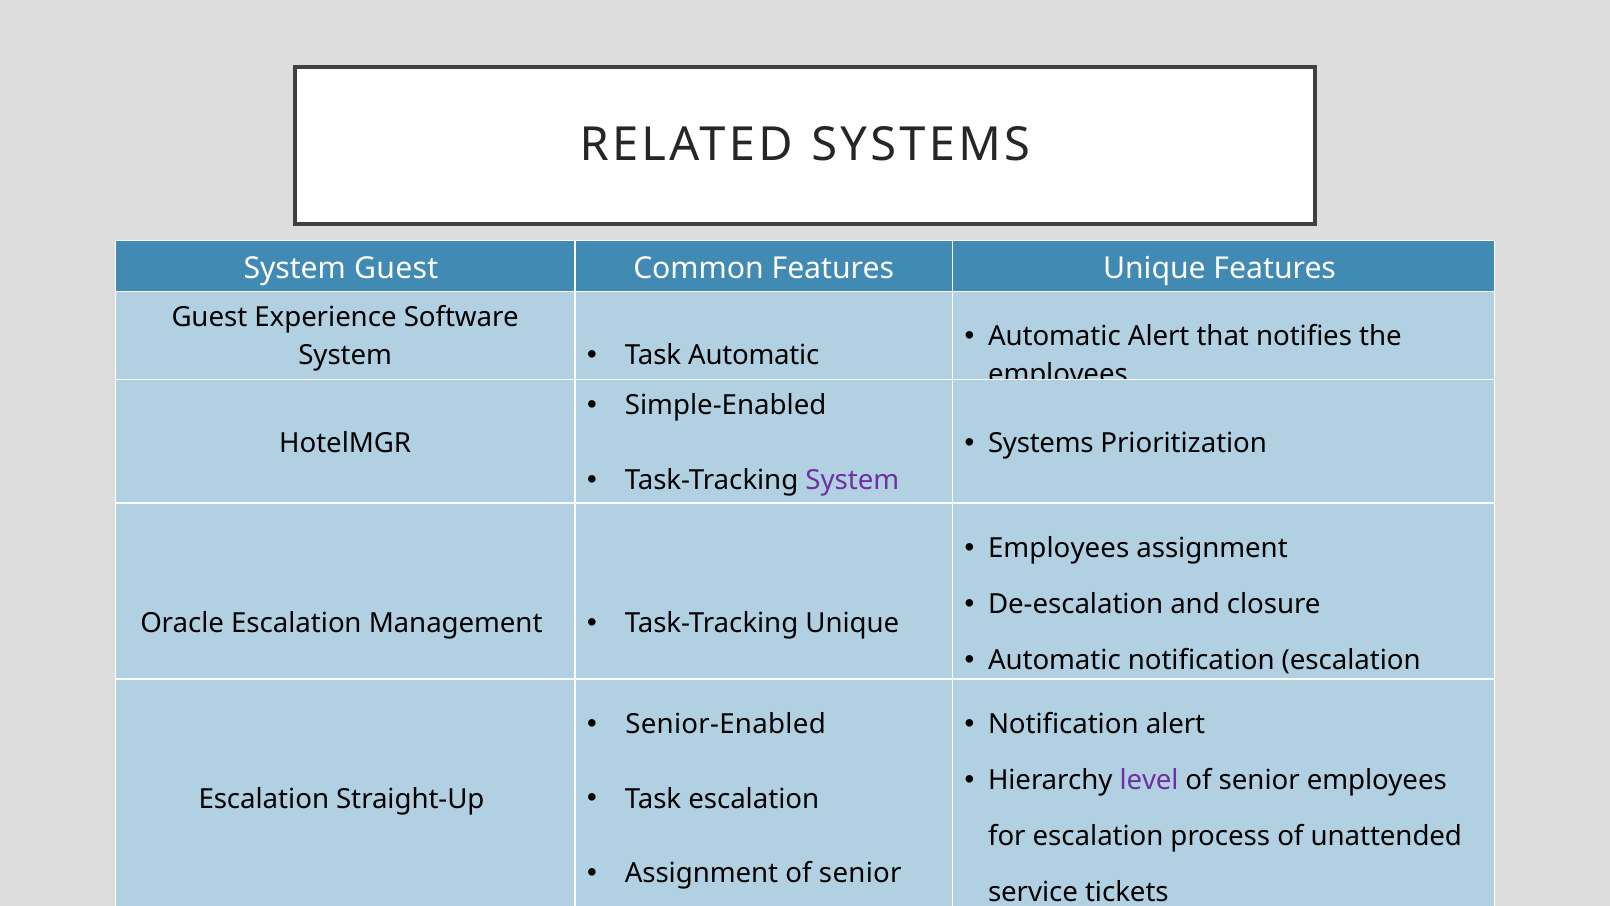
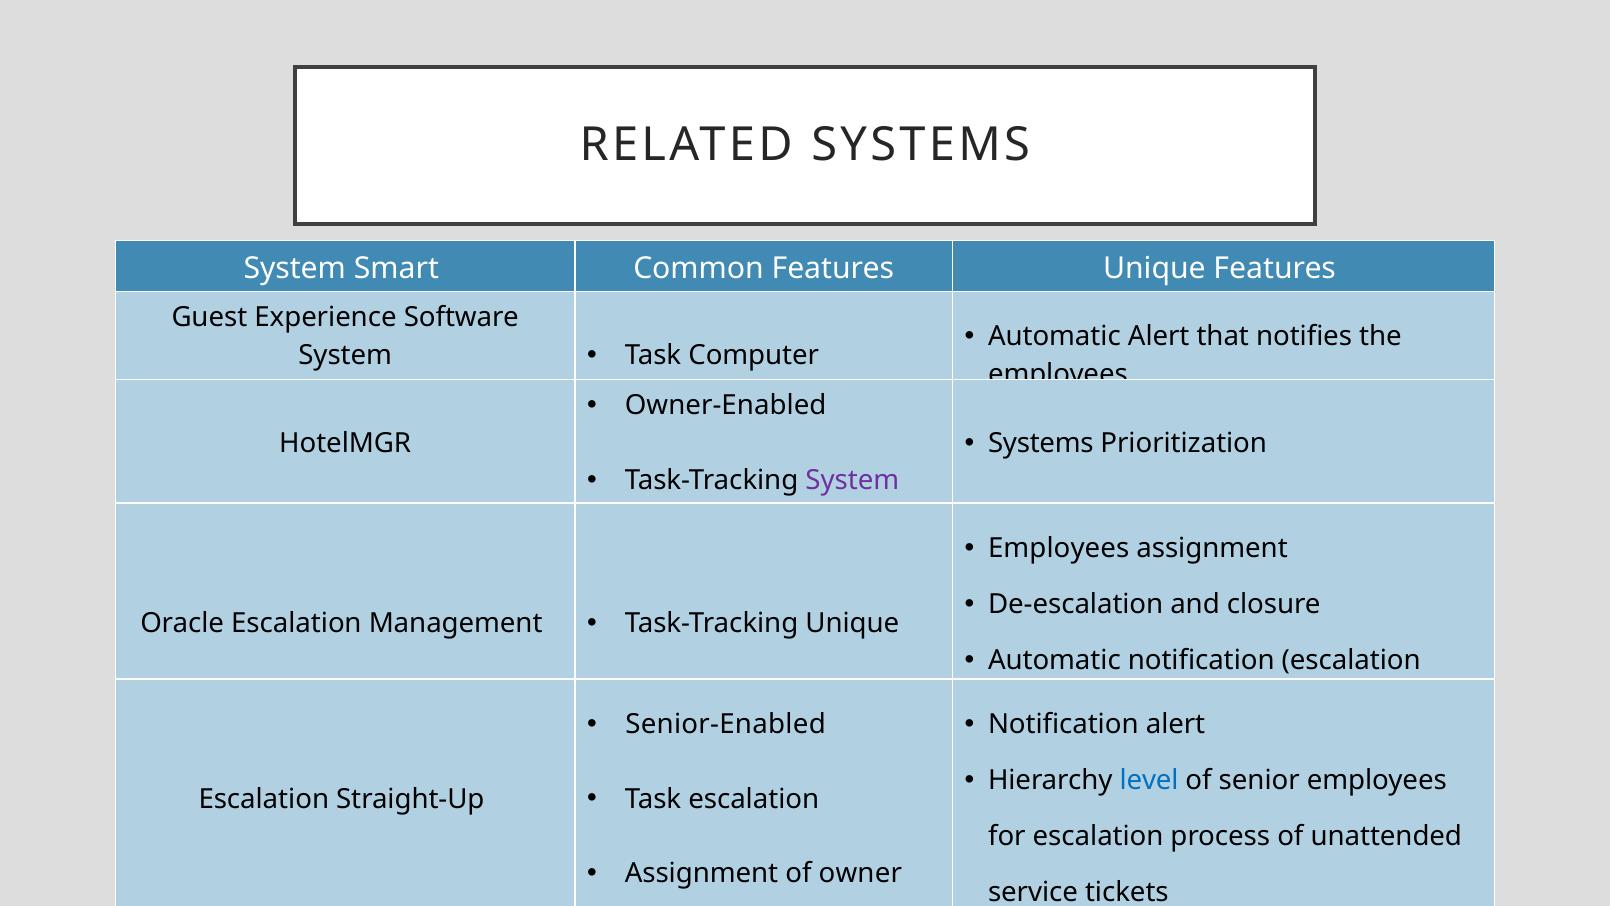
System Guest: Guest -> Smart
Task Automatic: Automatic -> Computer
Simple-Enabled: Simple-Enabled -> Owner-Enabled
level colour: purple -> blue
Assignment of senior: senior -> owner
